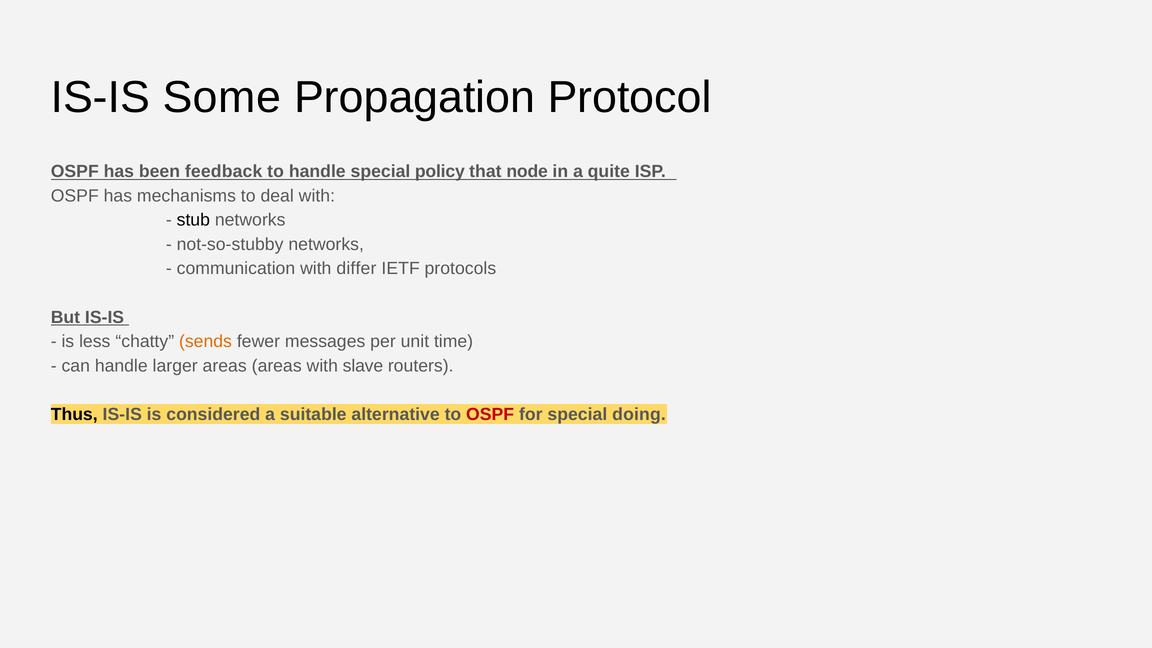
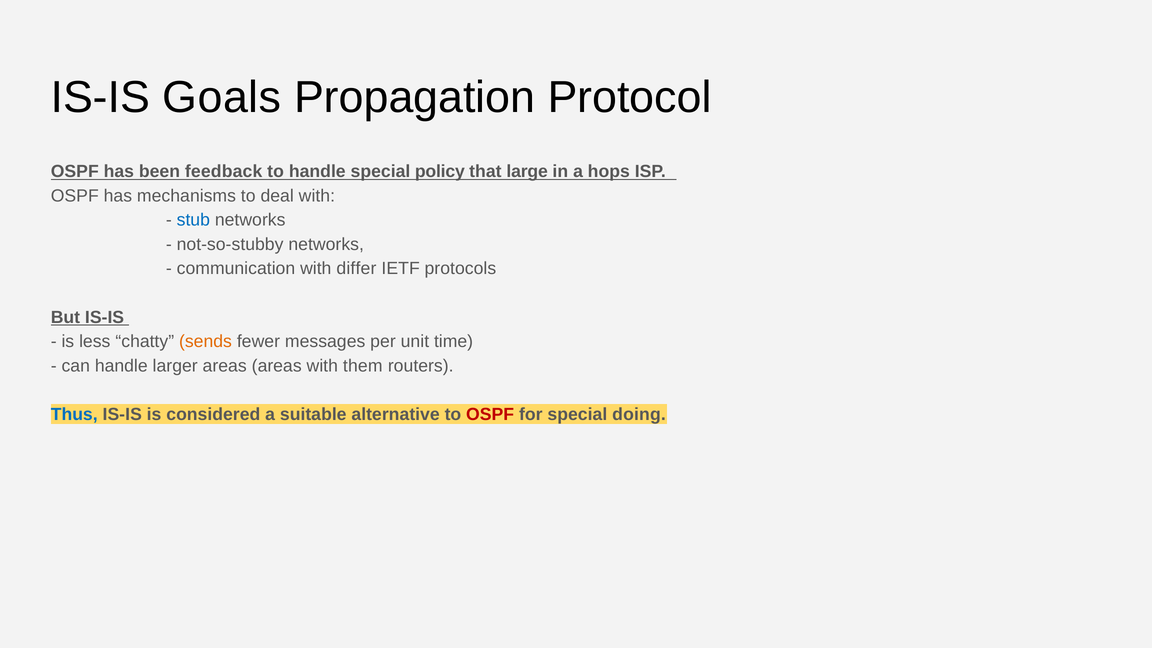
Some: Some -> Goals
node: node -> large
quite: quite -> hops
stub colour: black -> blue
slave: slave -> them
Thus colour: black -> blue
